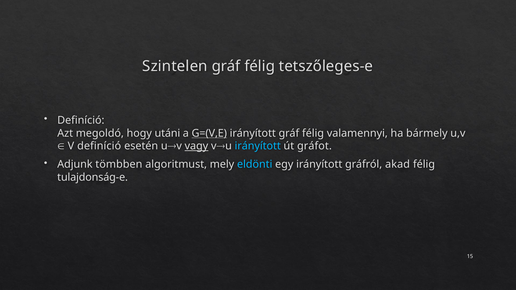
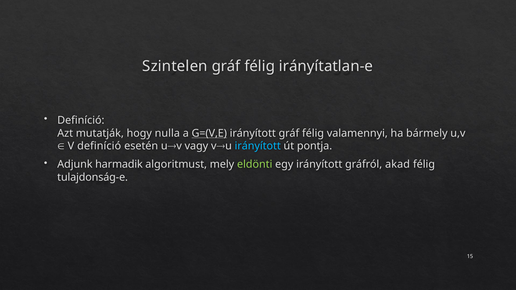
tetszőleges-e: tetszőleges-e -> irányítatlan-e
megoldó: megoldó -> mutatják
utáni: utáni -> nulla
vagy underline: present -> none
gráfot: gráfot -> pontja
tömbben: tömbben -> harmadik
eldönti colour: light blue -> light green
